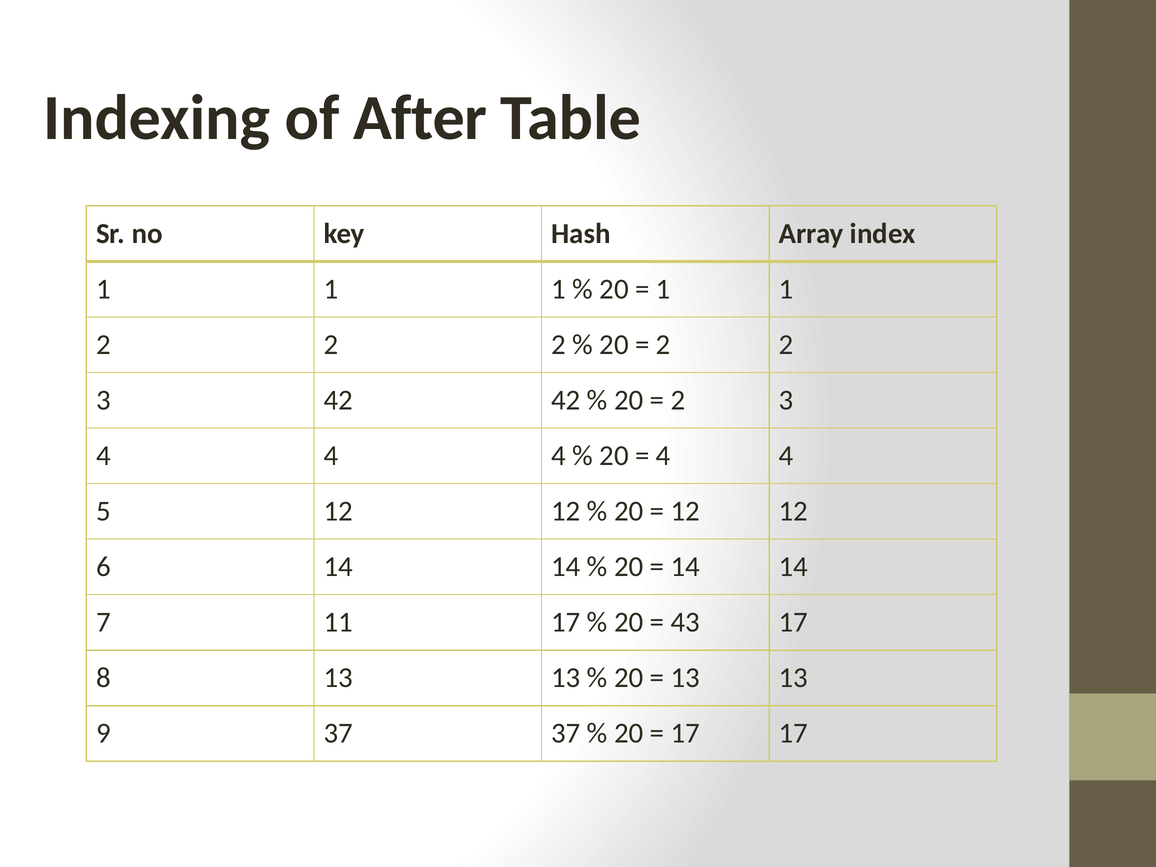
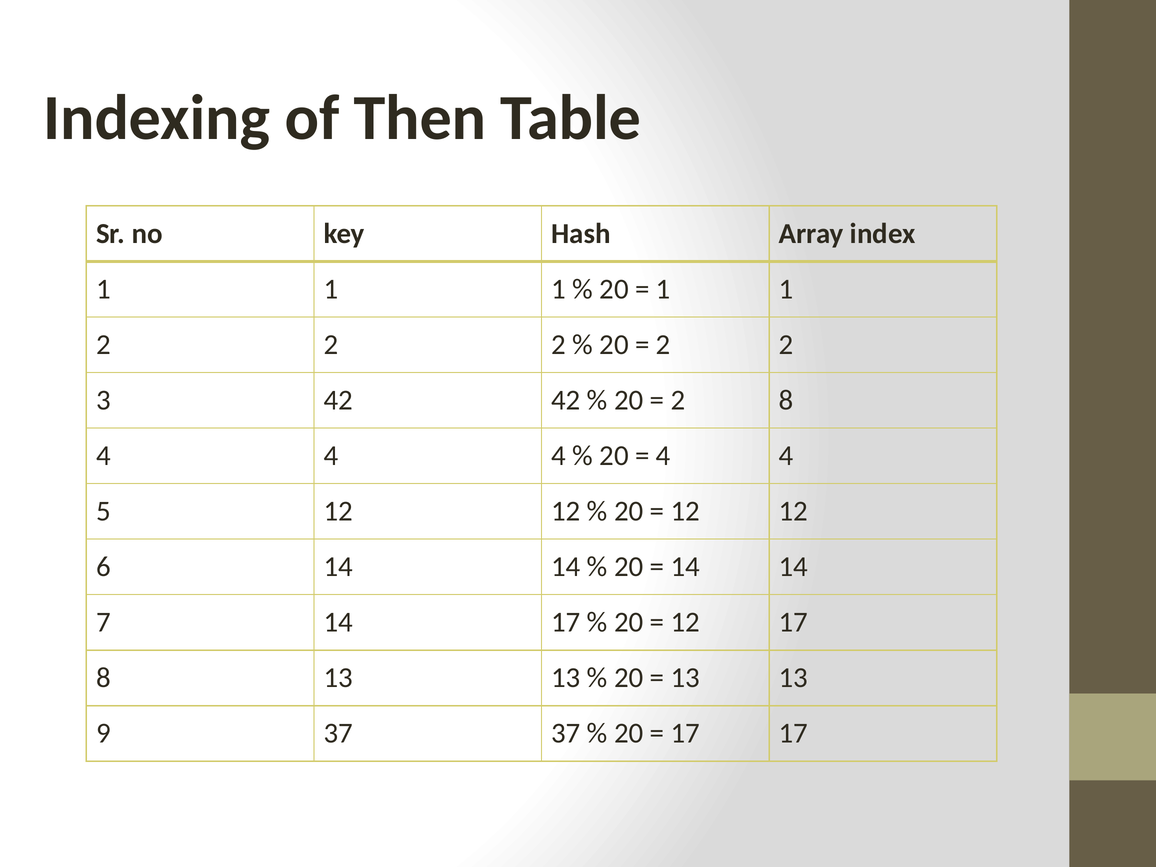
After: After -> Then
3 at (786, 400): 3 -> 8
7 11: 11 -> 14
43 at (685, 622): 43 -> 12
